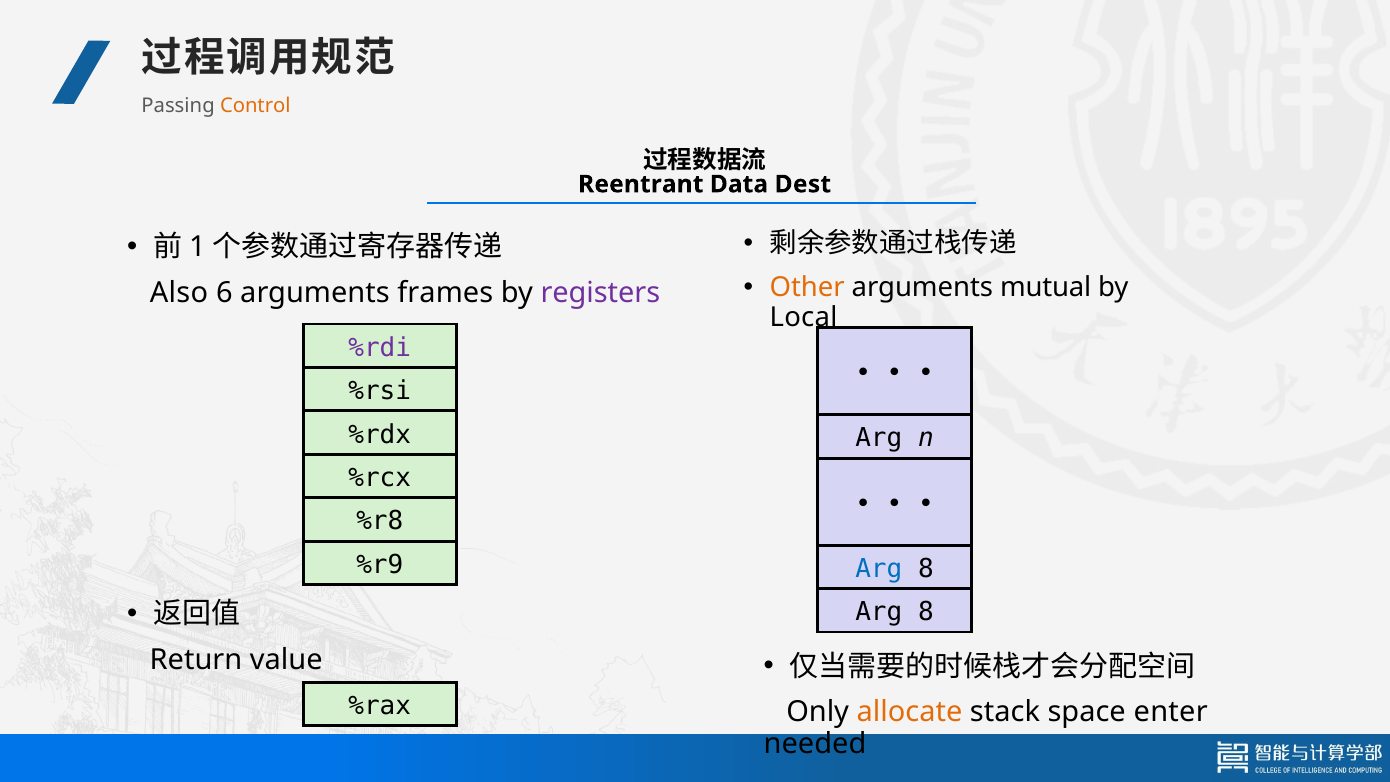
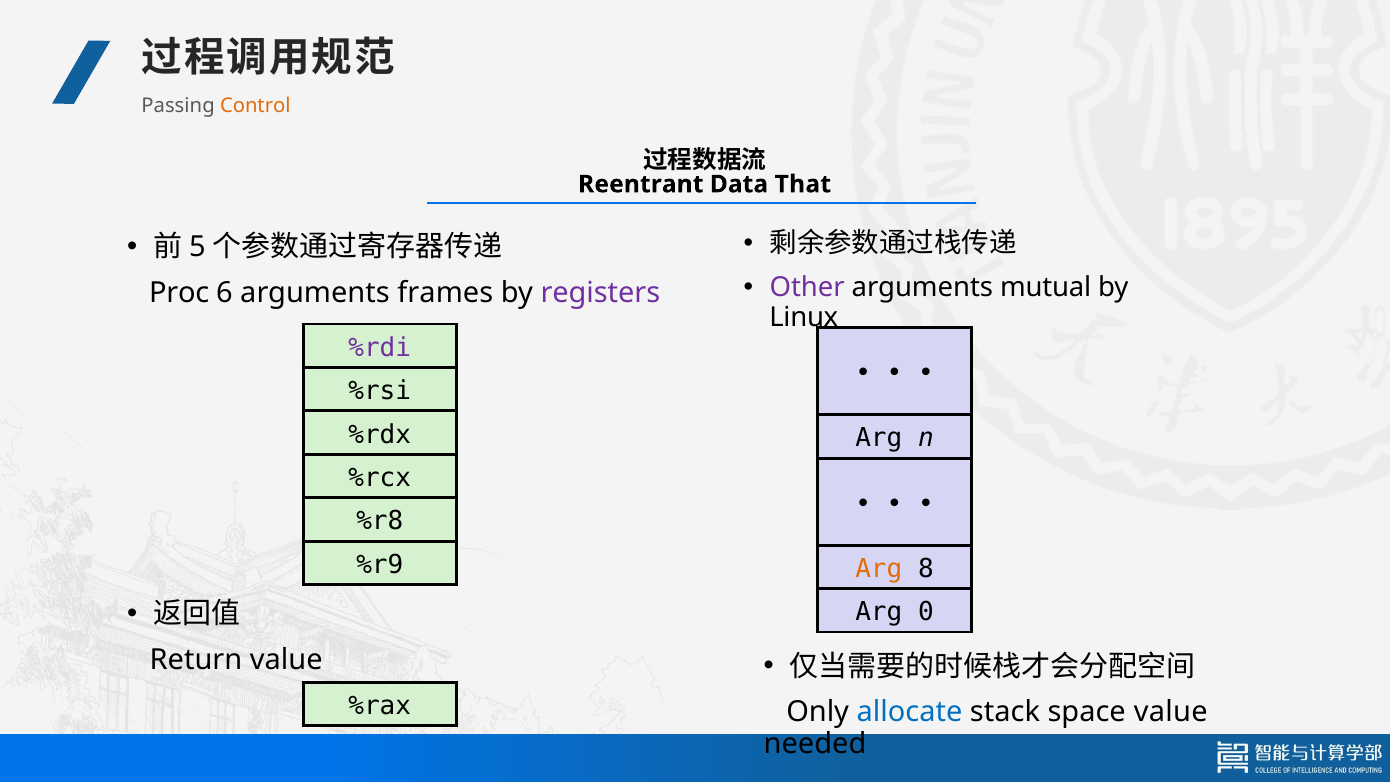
Dest: Dest -> That
1: 1 -> 5
Other colour: orange -> purple
Also: Also -> Proc
Local: Local -> Linux
Arg at (879, 569) colour: blue -> orange
8 at (926, 612): 8 -> 0
allocate colour: orange -> blue
space enter: enter -> value
